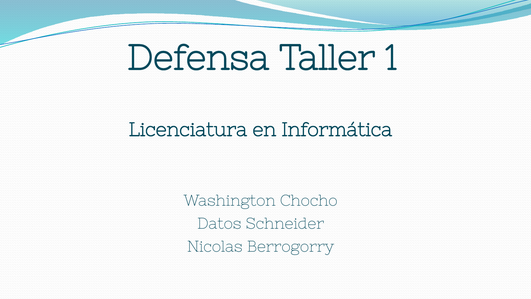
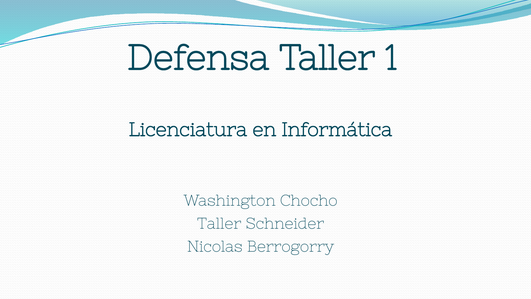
Datos at (219, 223): Datos -> Taller
